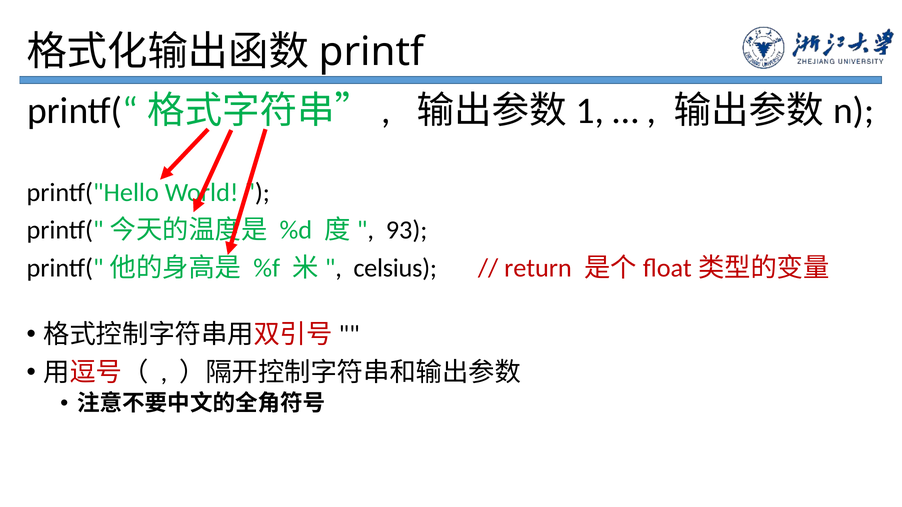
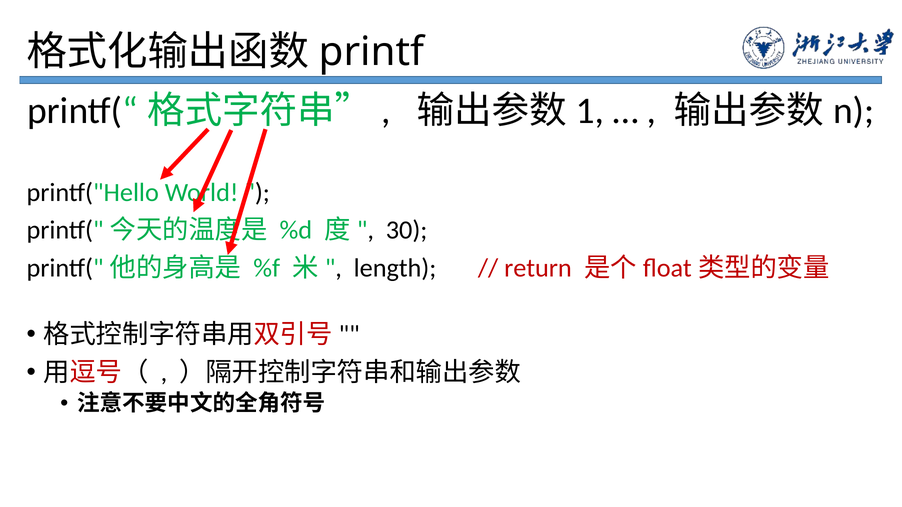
93: 93 -> 30
celsius: celsius -> length
